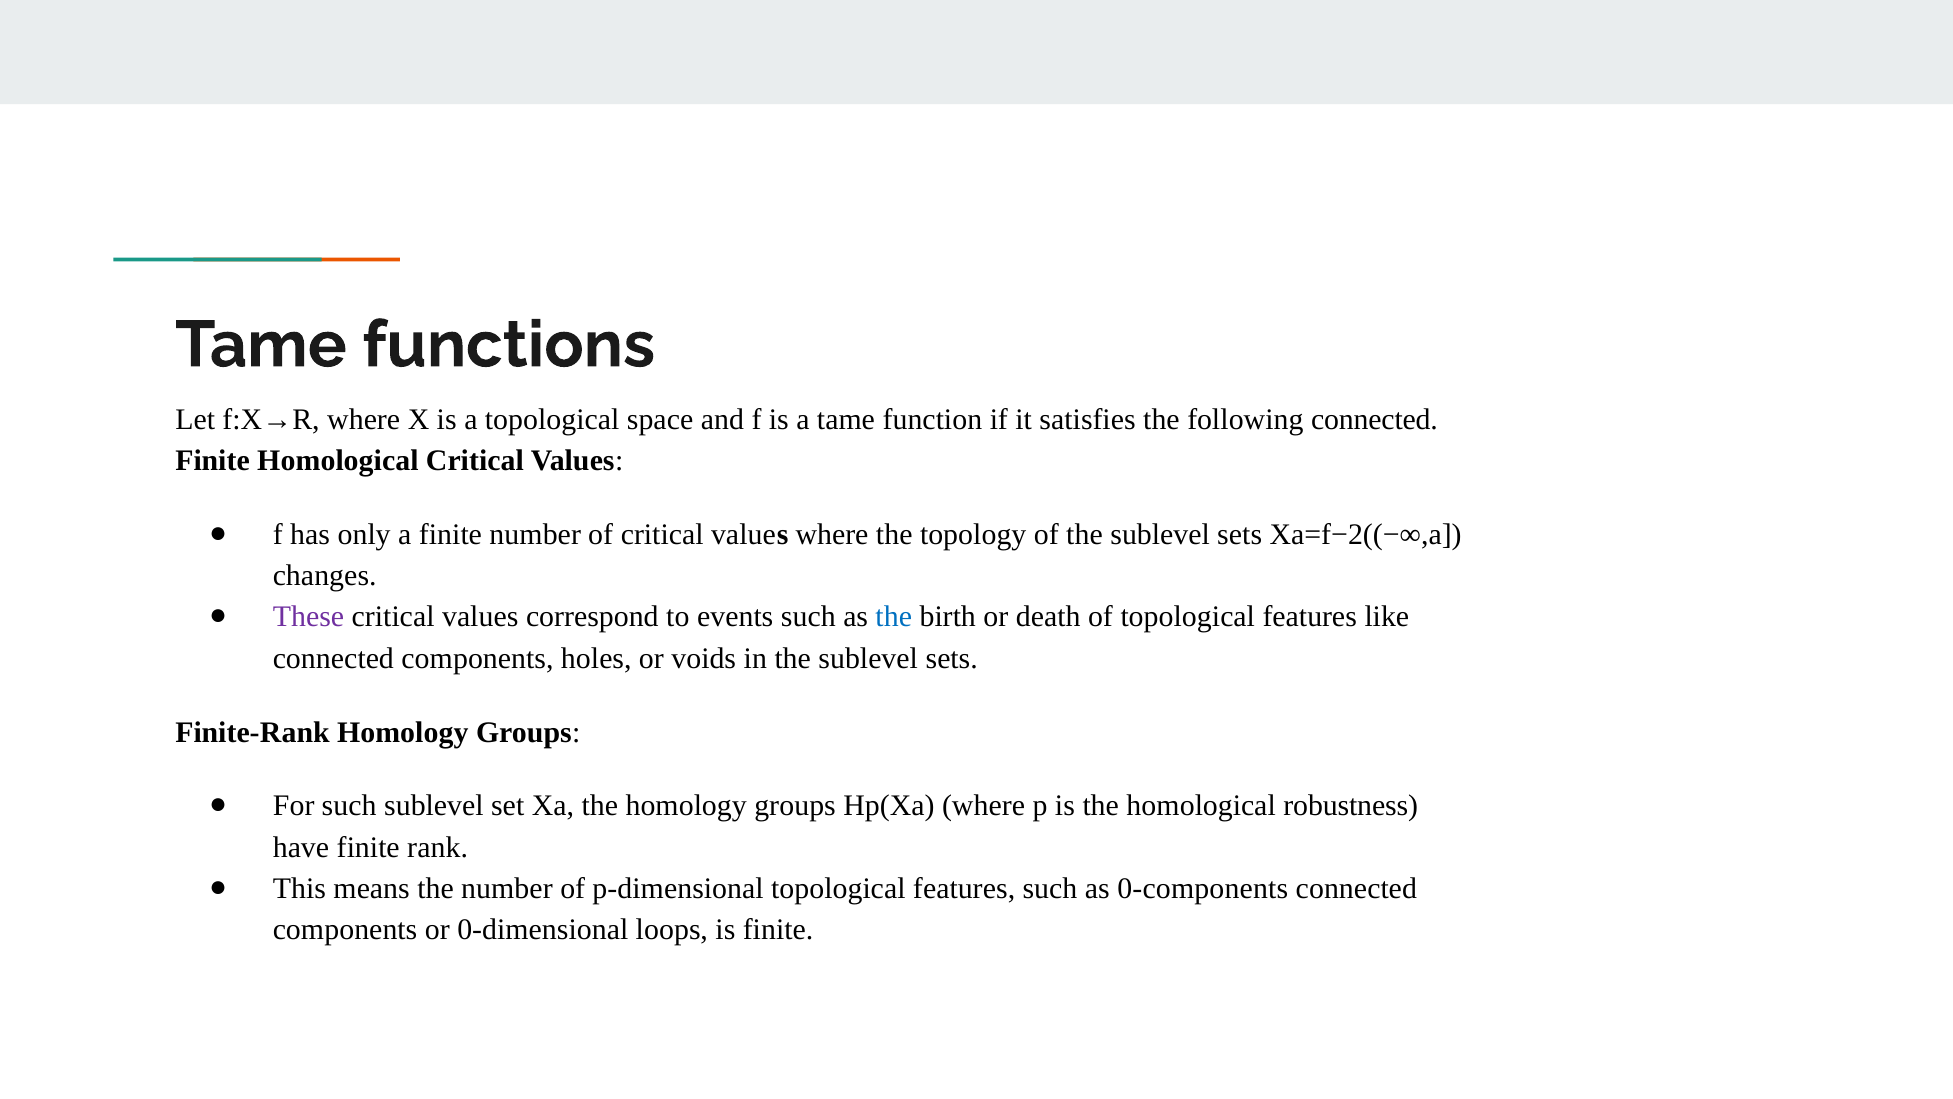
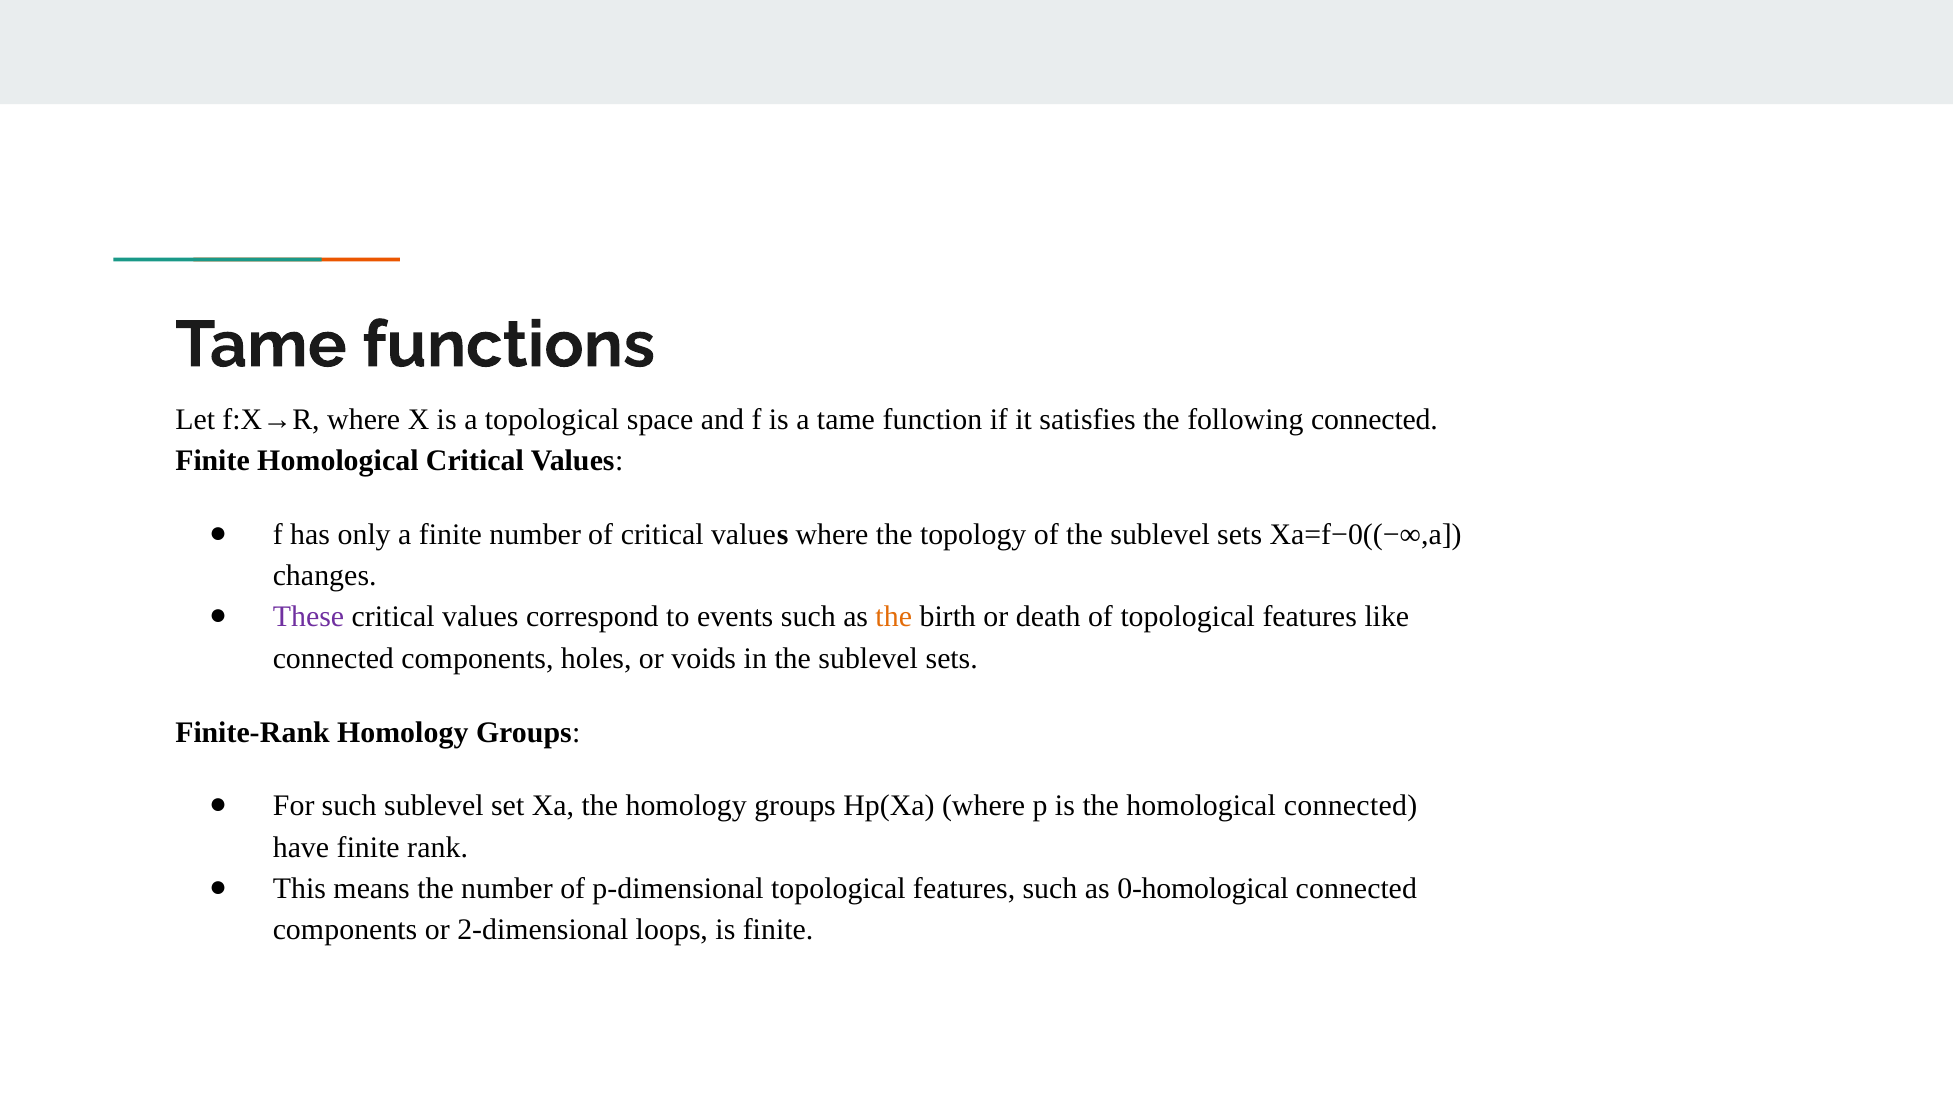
Xa=f−2((−∞,a: Xa=f−2((−∞,a -> Xa=f−0((−∞,a
the at (894, 617) colour: blue -> orange
homological robustness: robustness -> connected
0-components: 0-components -> 0-homological
0-dimensional: 0-dimensional -> 2-dimensional
